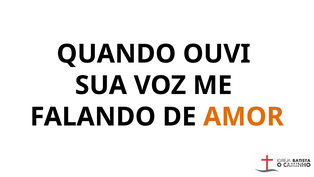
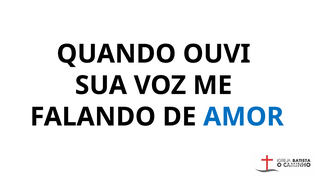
AMOR colour: orange -> blue
